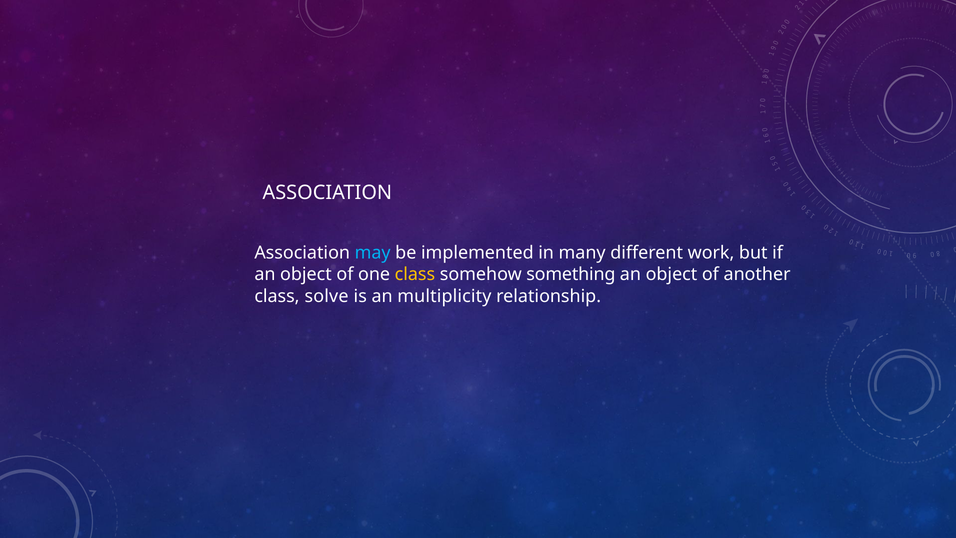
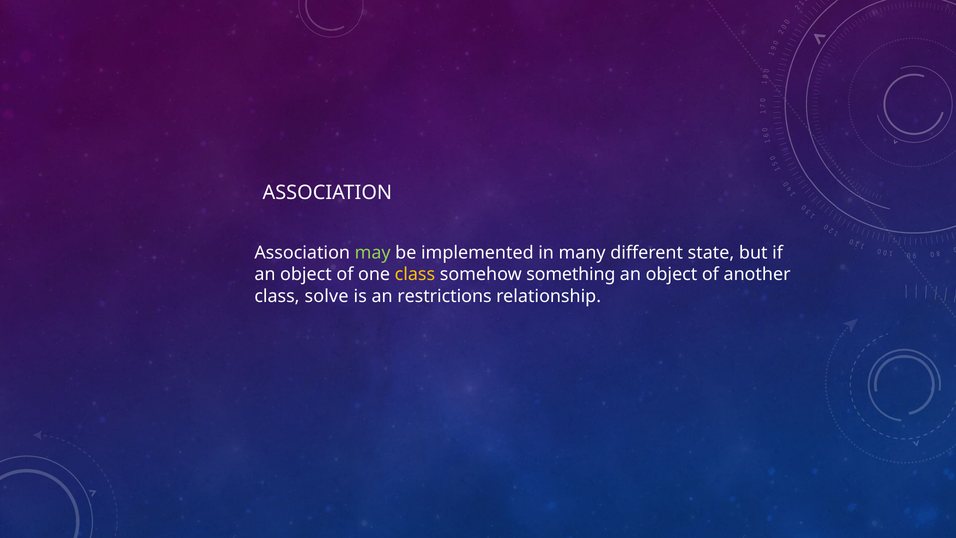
may colour: light blue -> light green
work: work -> state
multiplicity: multiplicity -> restrictions
